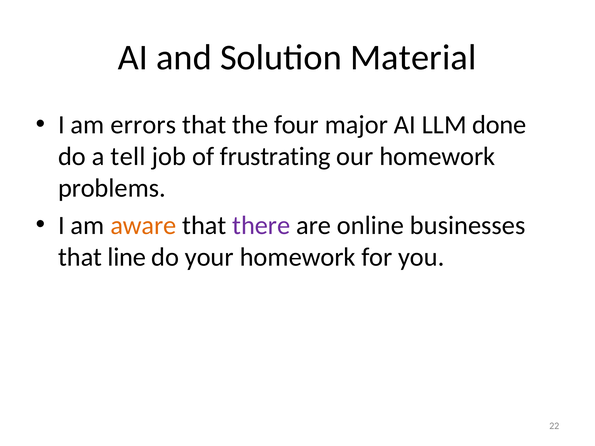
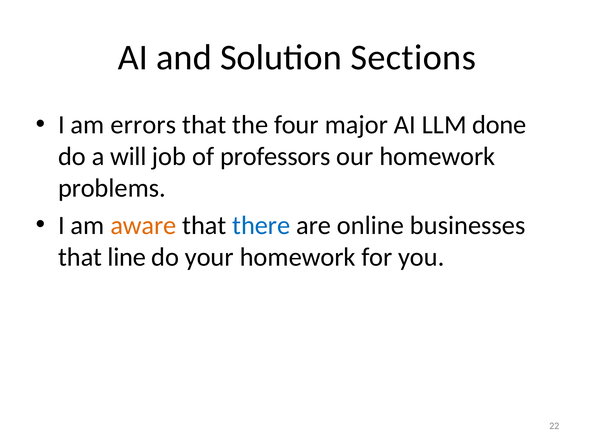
Material: Material -> Sections
tell: tell -> will
frustrating: frustrating -> professors
there colour: purple -> blue
